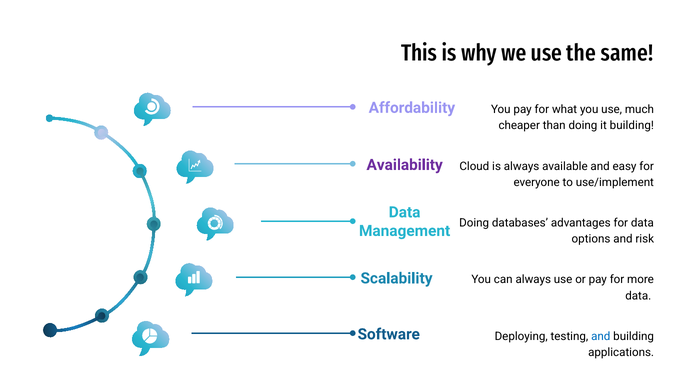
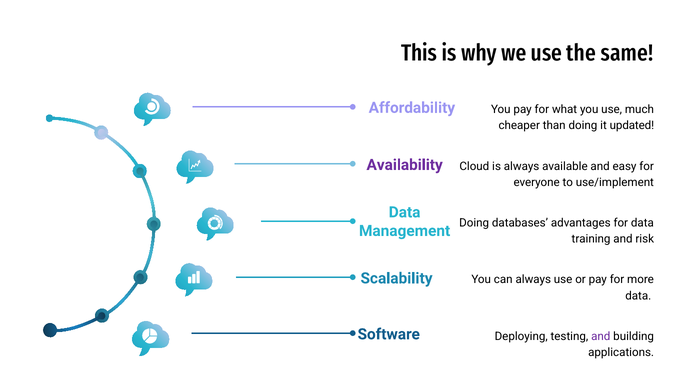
it building: building -> updated
options: options -> training
and at (601, 336) colour: blue -> purple
